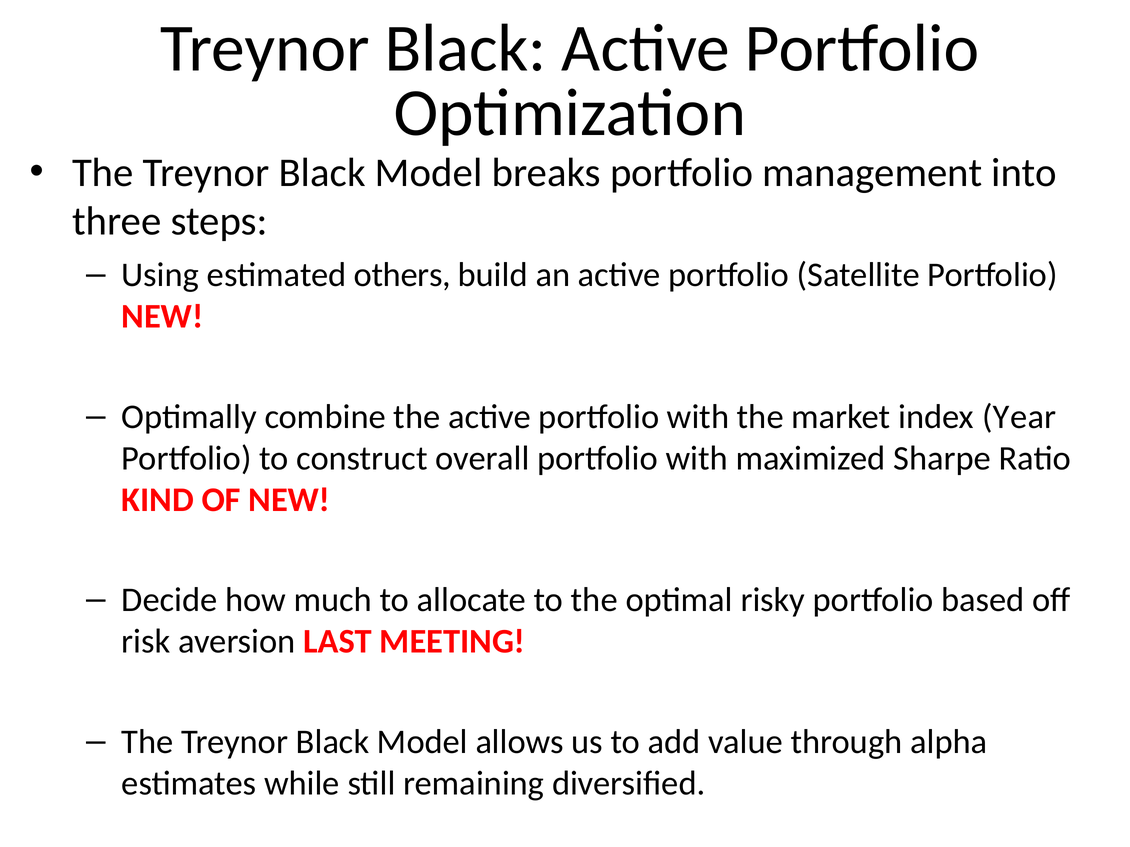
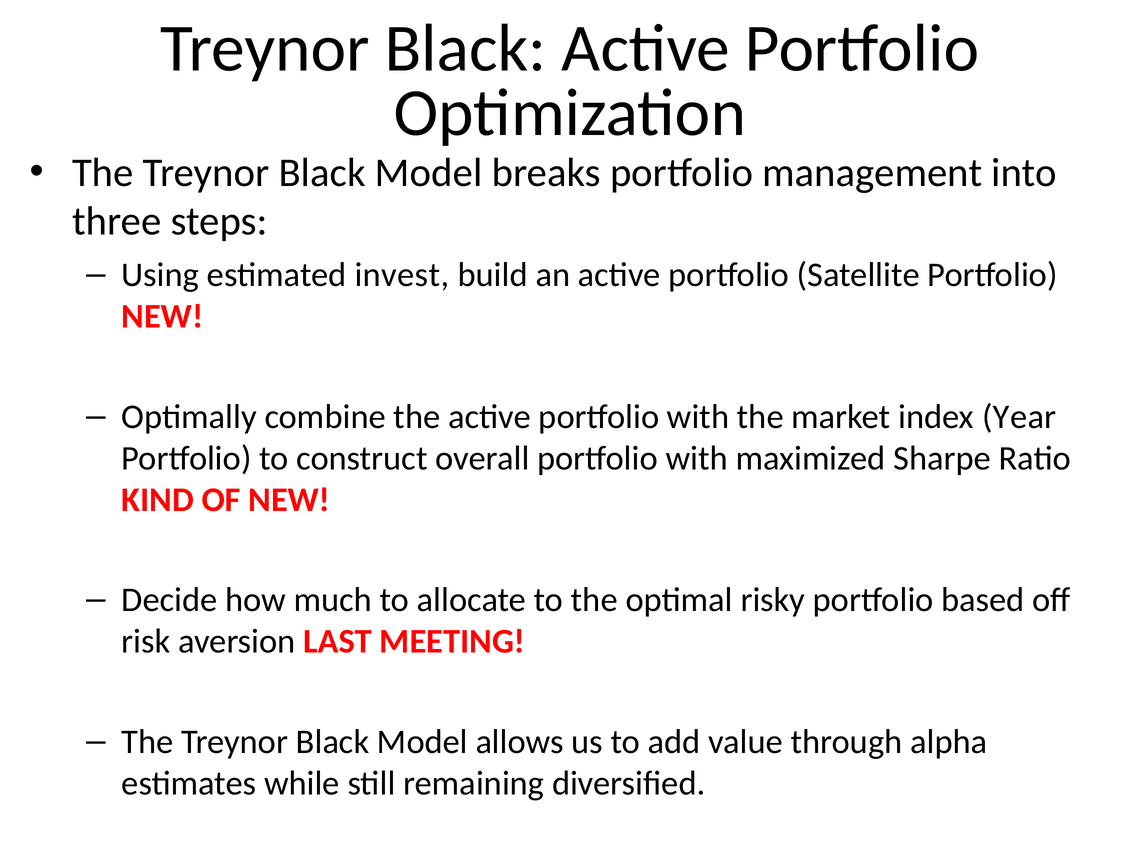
others: others -> invest
